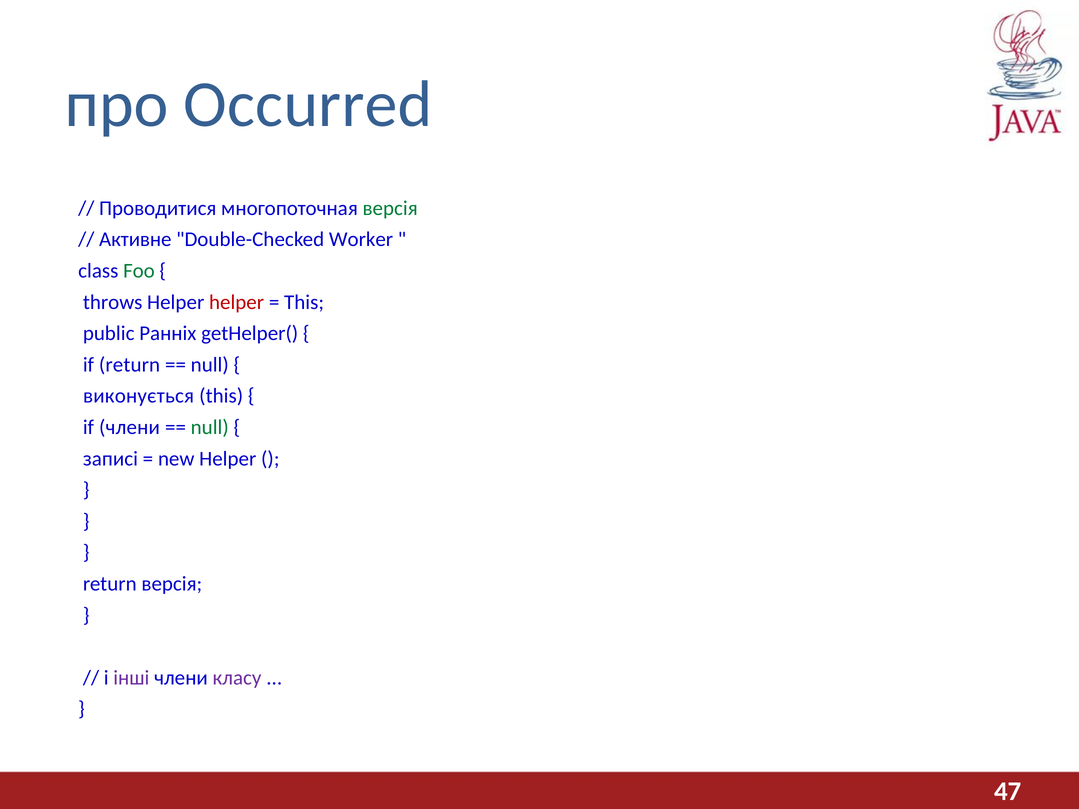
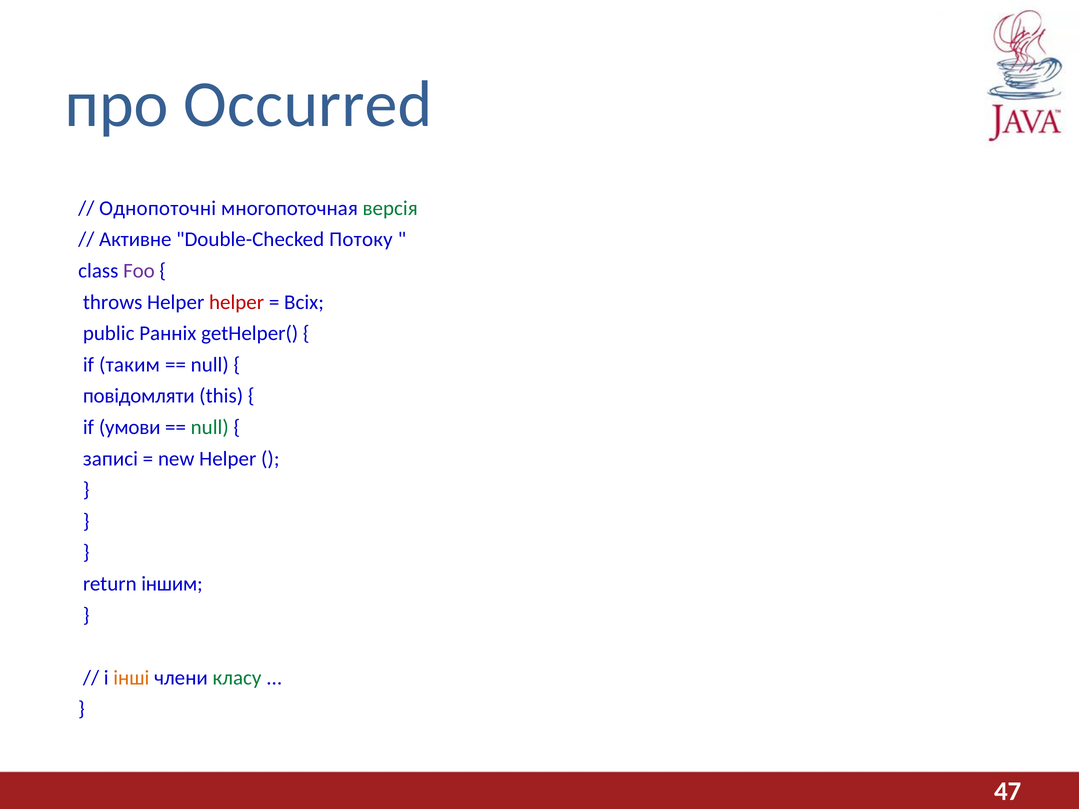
Проводитися: Проводитися -> Однопоточні
Worker: Worker -> Потоку
Foo colour: green -> purple
This at (304, 302): This -> Всіх
if return: return -> таким
виконується: виконується -> повідомляти
if члени: члени -> умови
return версія: версія -> іншим
інші colour: purple -> orange
класу colour: purple -> green
